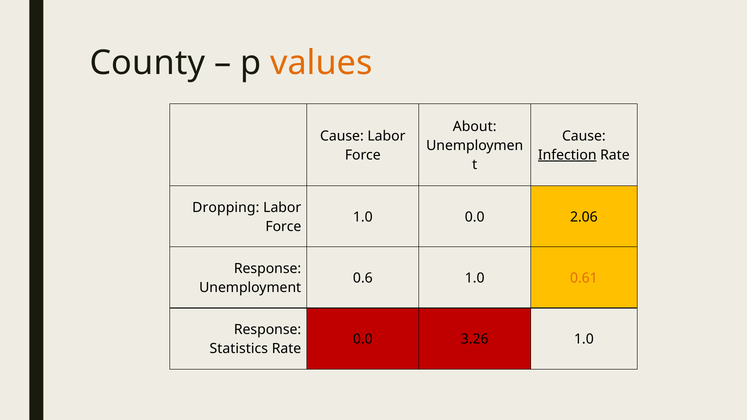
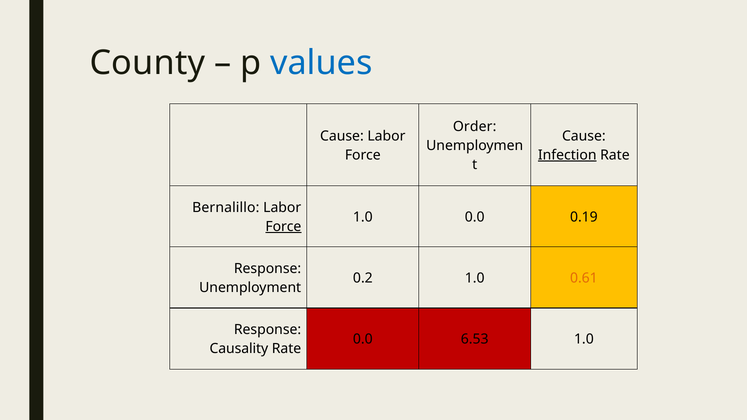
values colour: orange -> blue
About: About -> Order
Dropping: Dropping -> Bernalillo
2.06: 2.06 -> 0.19
Force at (283, 227) underline: none -> present
0.6: 0.6 -> 0.2
3.26: 3.26 -> 6.53
Statistics: Statistics -> Causality
